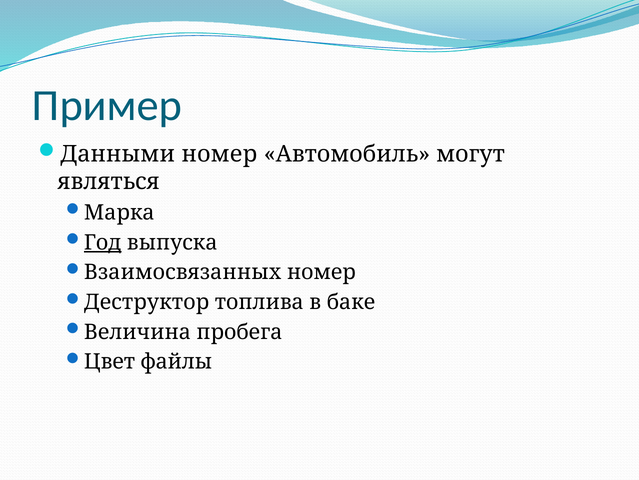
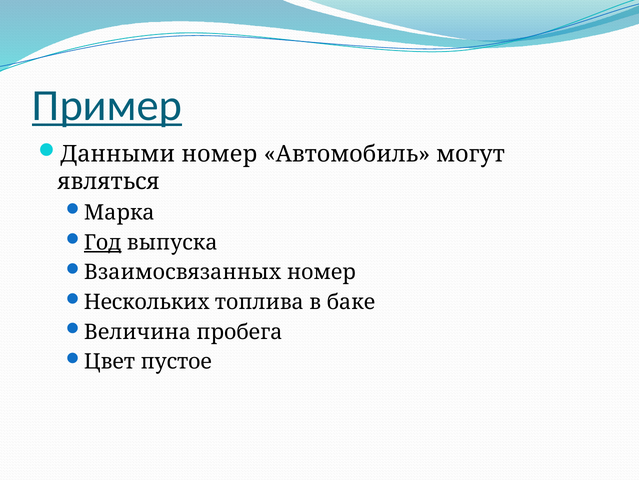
Пример underline: none -> present
Деструктор: Деструктор -> Нескольких
файлы: файлы -> пустое
